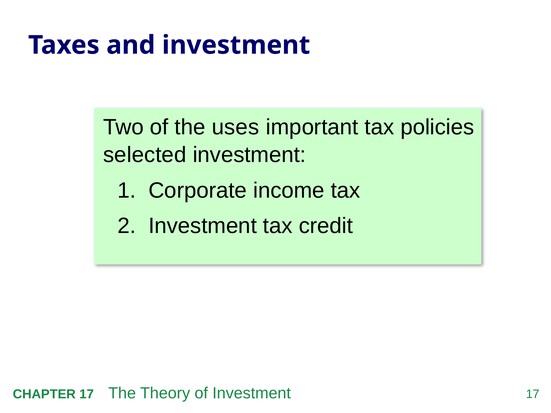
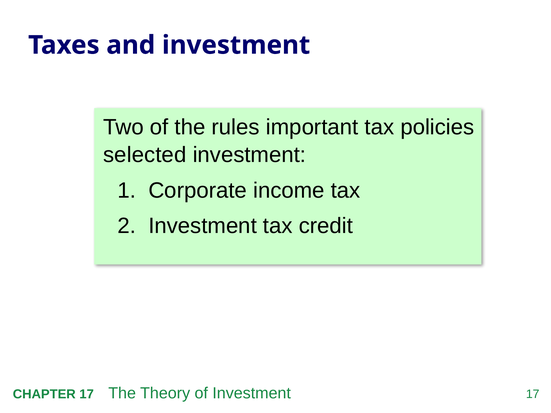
uses: uses -> rules
